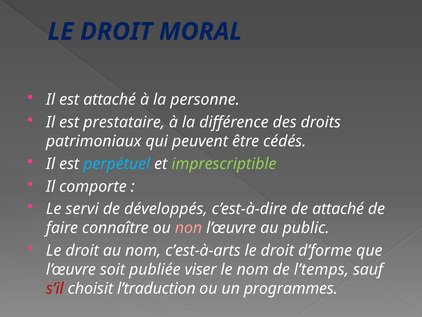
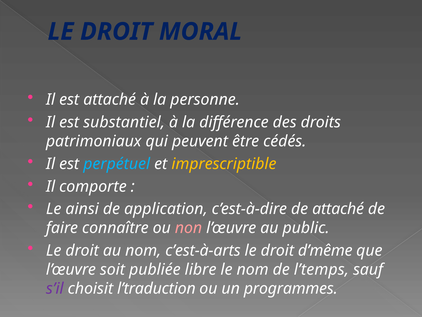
prestataire: prestataire -> substantiel
imprescriptible colour: light green -> yellow
servi: servi -> ainsi
développés: développés -> application
d’forme: d’forme -> d’même
viser: viser -> libre
s’il colour: red -> purple
